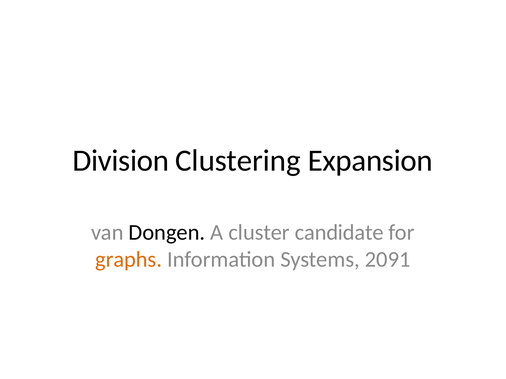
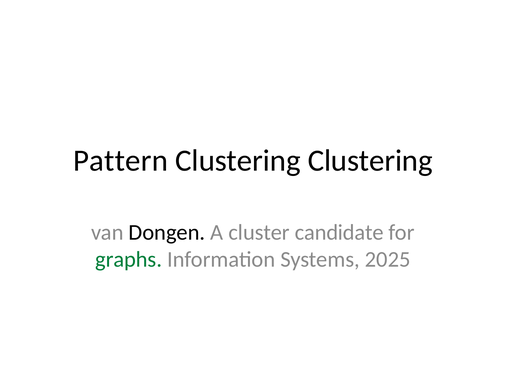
Division: Division -> Pattern
Clustering Expansion: Expansion -> Clustering
graphs colour: orange -> green
2091: 2091 -> 2025
